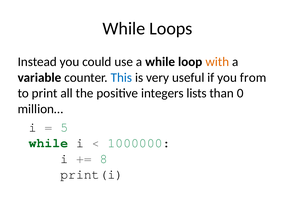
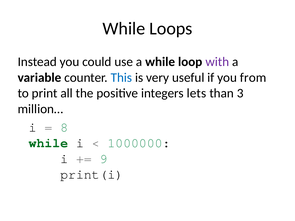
with colour: orange -> purple
lists: lists -> lets
0: 0 -> 3
5: 5 -> 8
8: 8 -> 9
